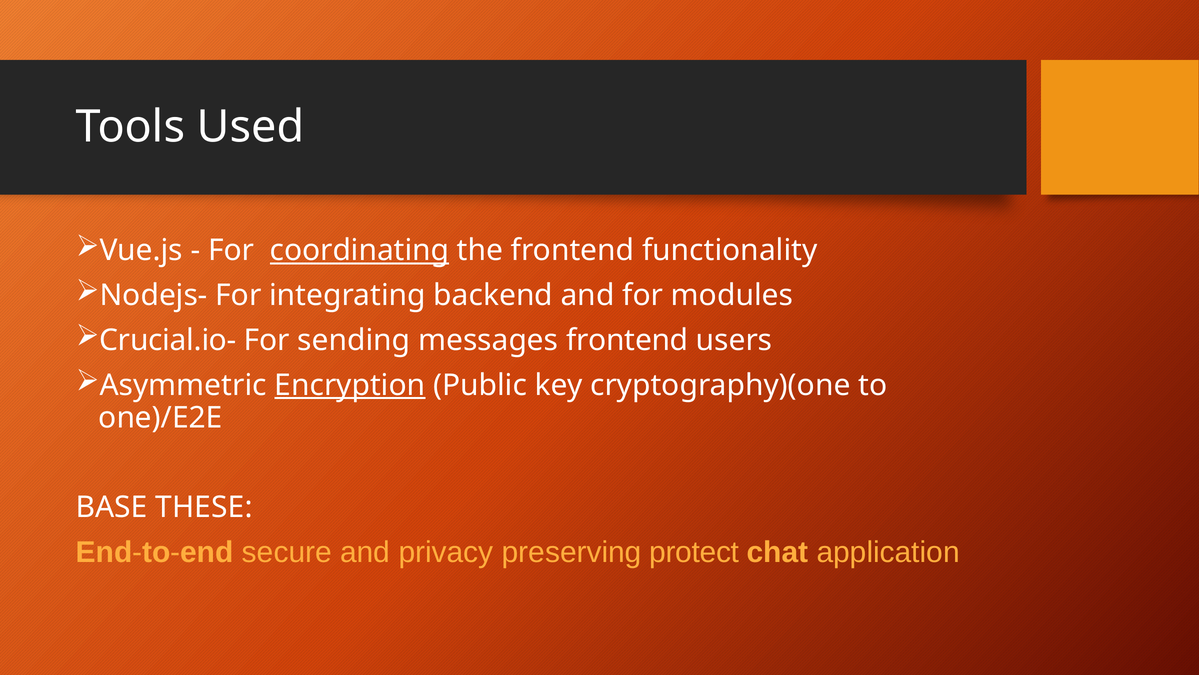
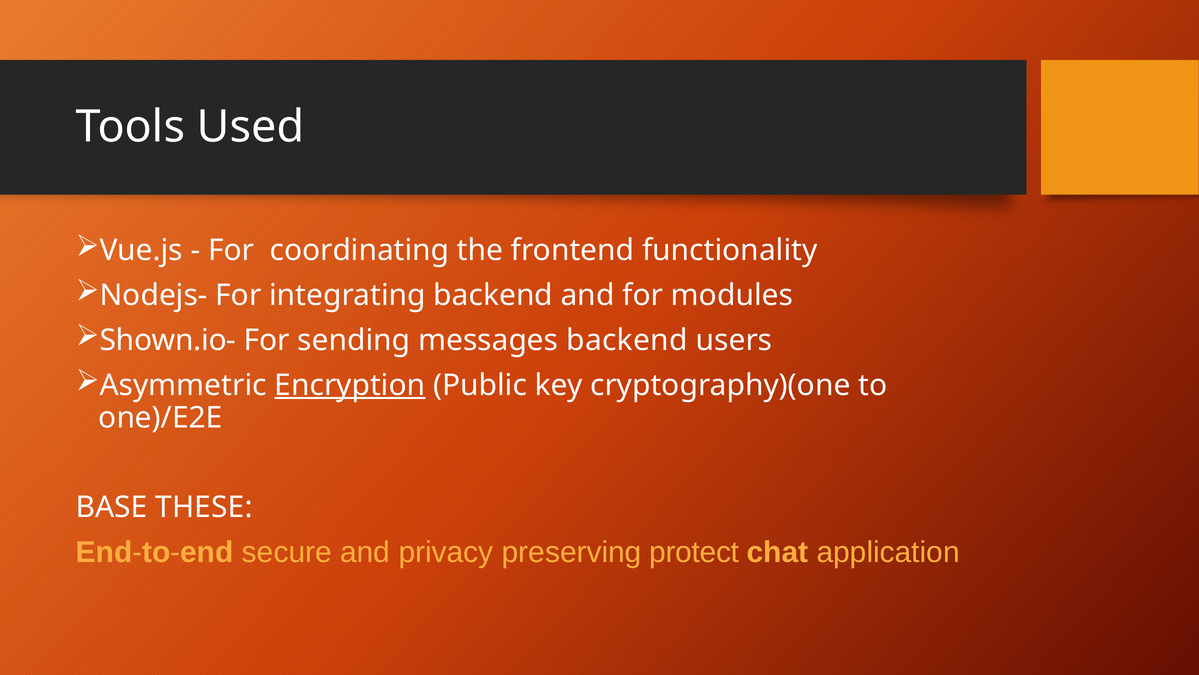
coordinating underline: present -> none
Crucial.io-: Crucial.io- -> Shown.io-
messages frontend: frontend -> backend
